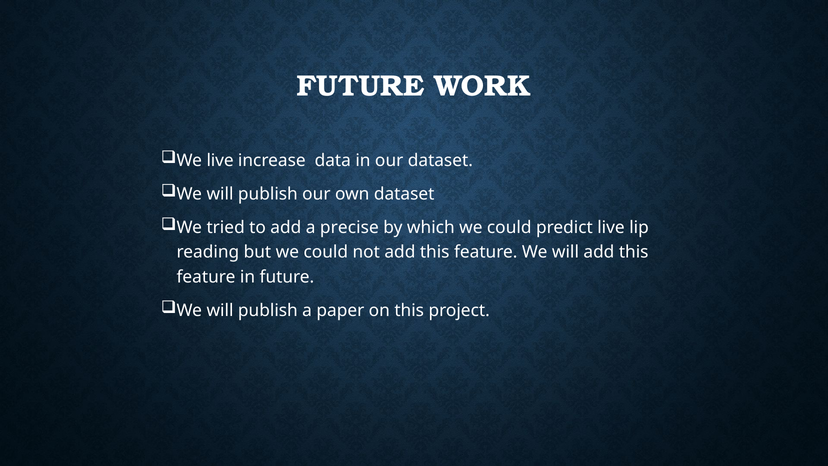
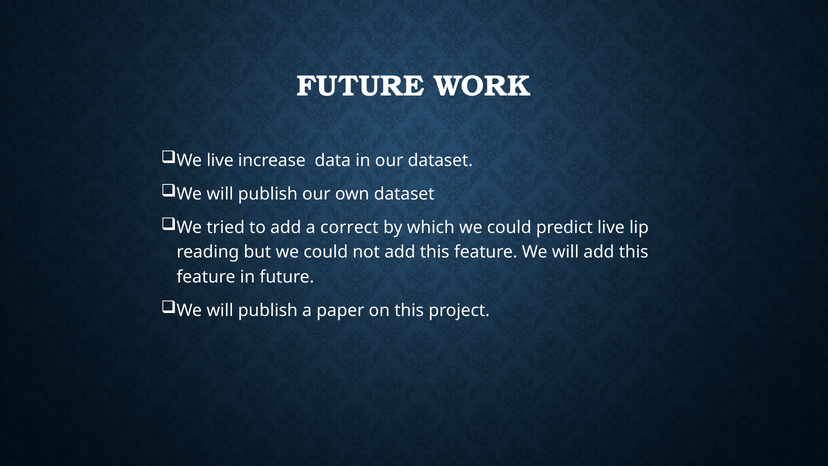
precise: precise -> correct
